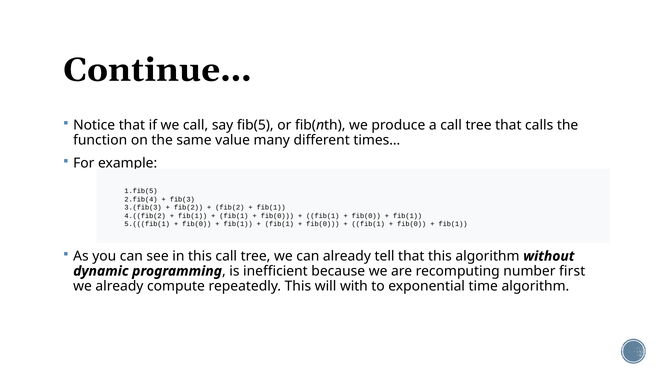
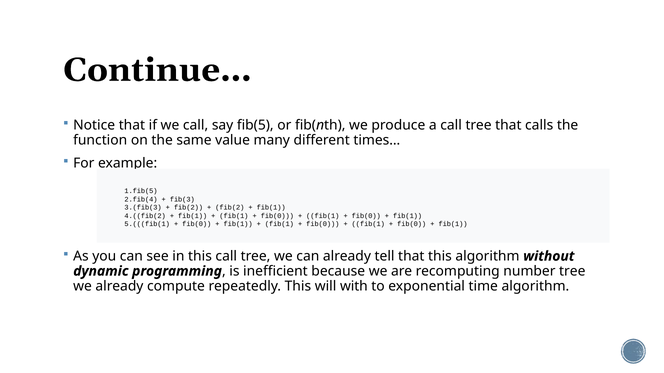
number first: first -> tree
